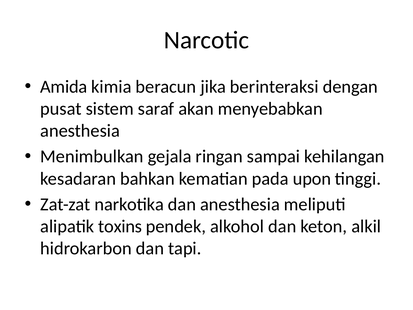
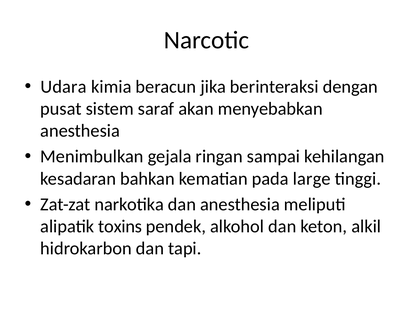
Amida: Amida -> Udara
upon: upon -> large
